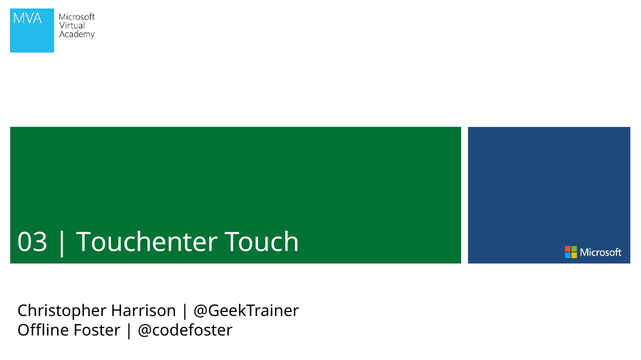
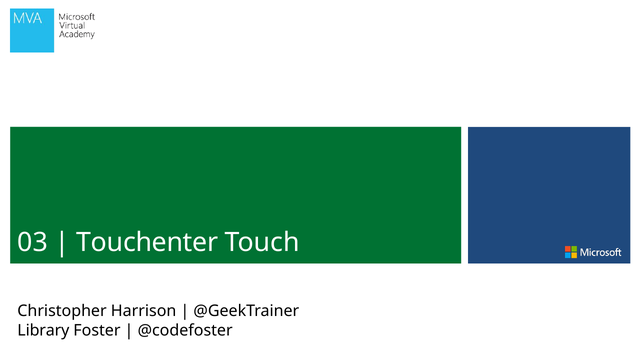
Offline: Offline -> Library
